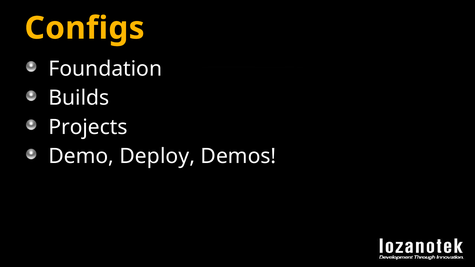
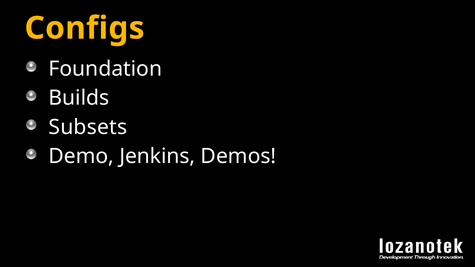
Projects: Projects -> Subsets
Deploy: Deploy -> Jenkins
